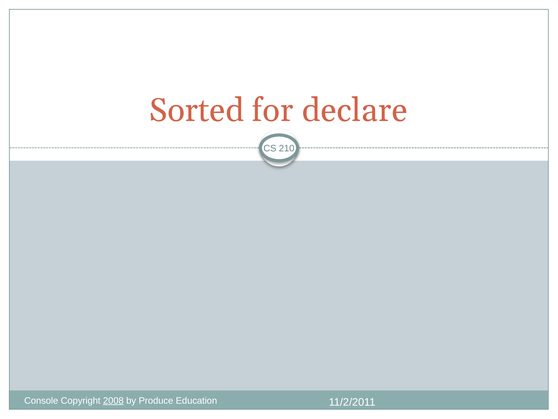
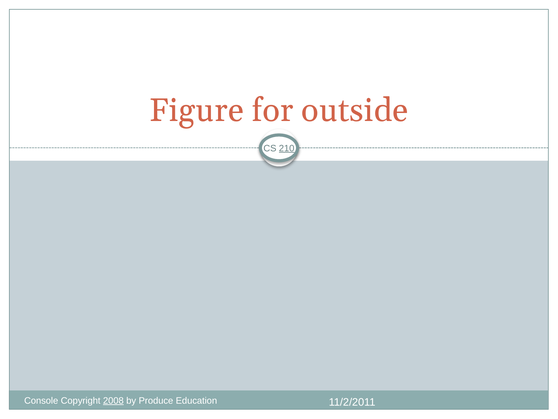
Sorted: Sorted -> Figure
declare: declare -> outside
210 underline: none -> present
